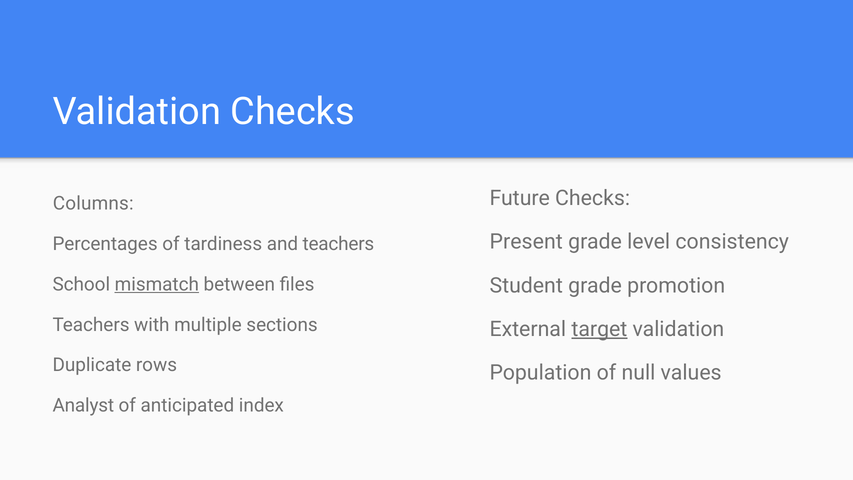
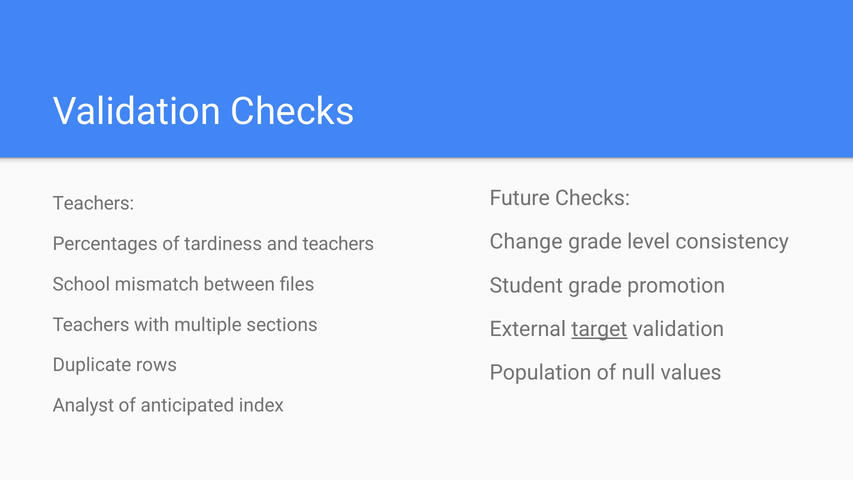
Columns at (93, 204): Columns -> Teachers
Present: Present -> Change
mismatch underline: present -> none
